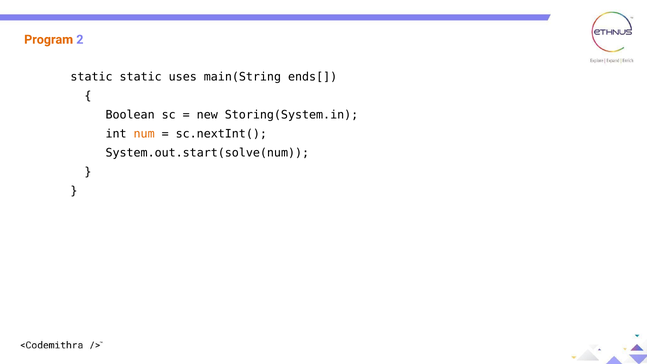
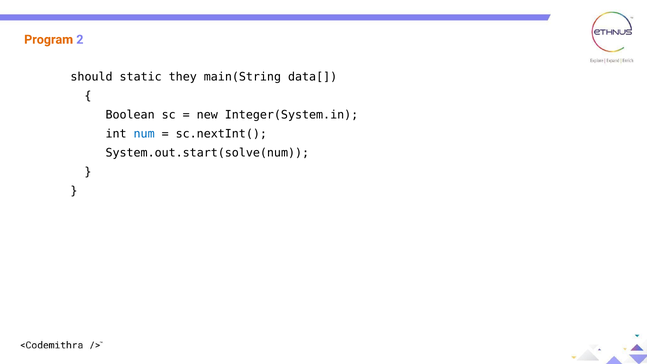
static at (92, 77): static -> should
uses: uses -> they
ends[: ends[ -> data[
Storing(System.in: Storing(System.in -> Integer(System.in
num colour: orange -> blue
